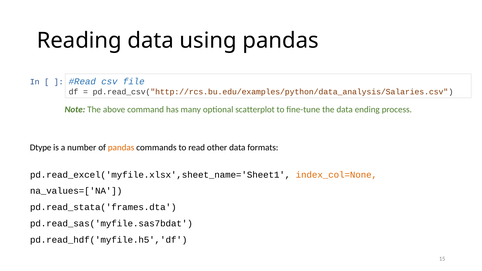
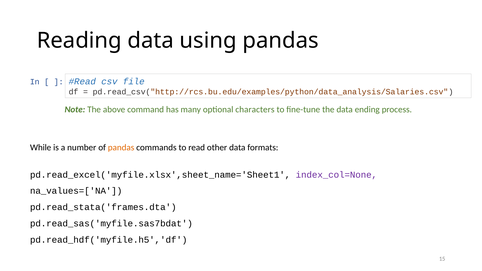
scatterplot: scatterplot -> characters
Dtype: Dtype -> While
index_col=None colour: orange -> purple
